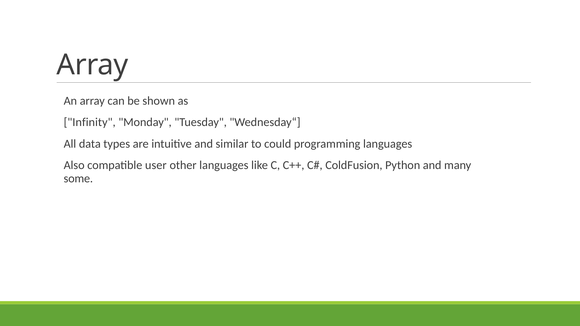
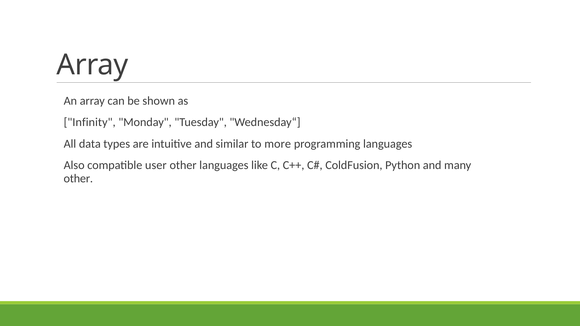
could: could -> more
some at (78, 178): some -> other
